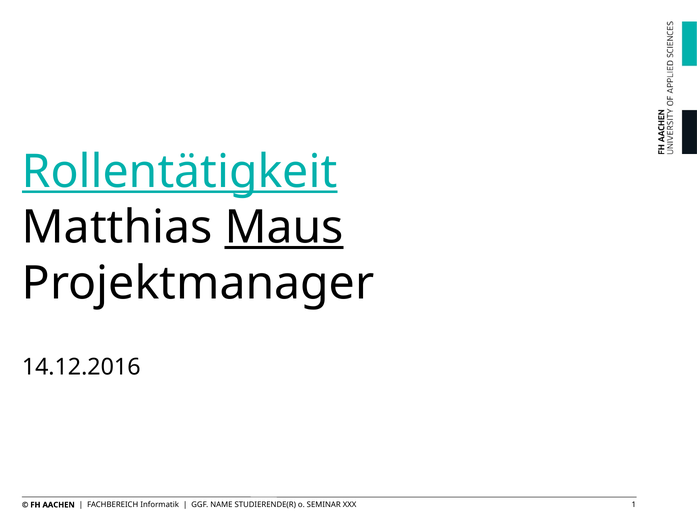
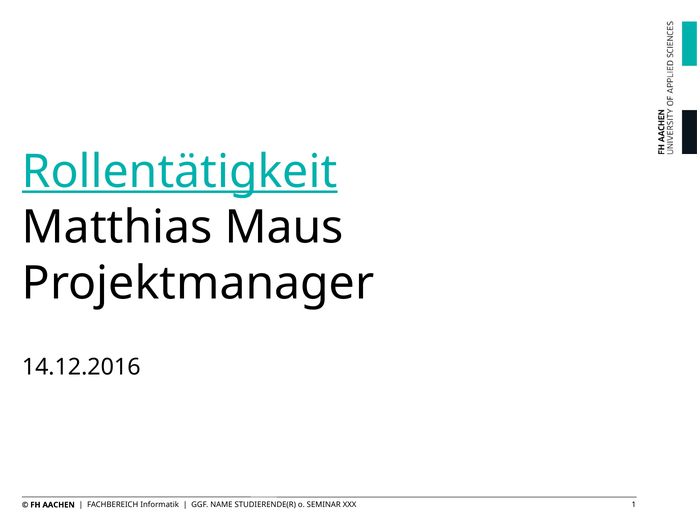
Maus underline: present -> none
